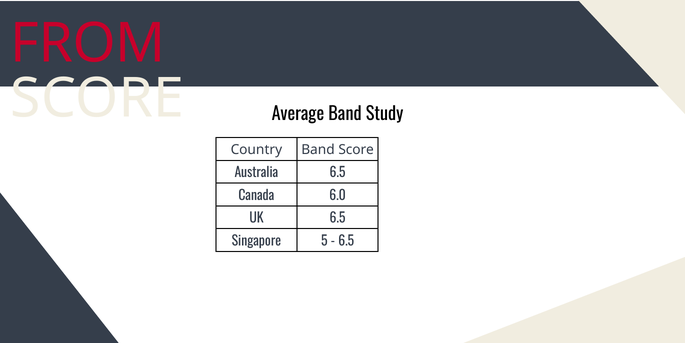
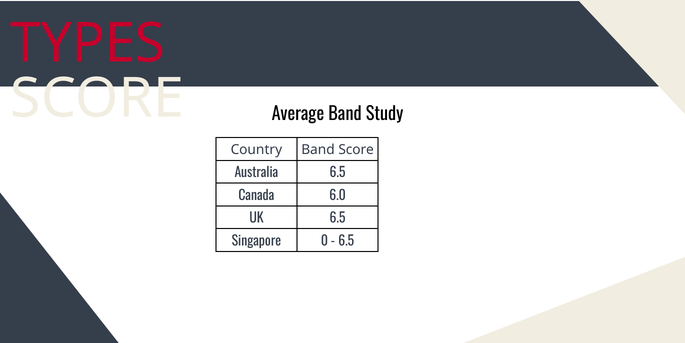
FROM: FROM -> TYPES
5: 5 -> 0
